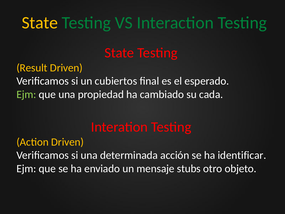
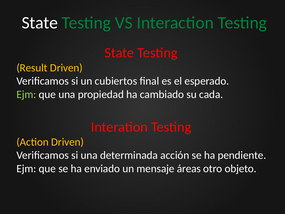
State at (40, 23) colour: yellow -> white
identificar: identificar -> pendiente
stubs: stubs -> áreas
